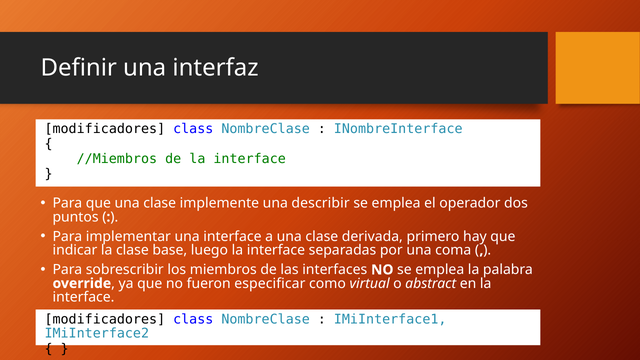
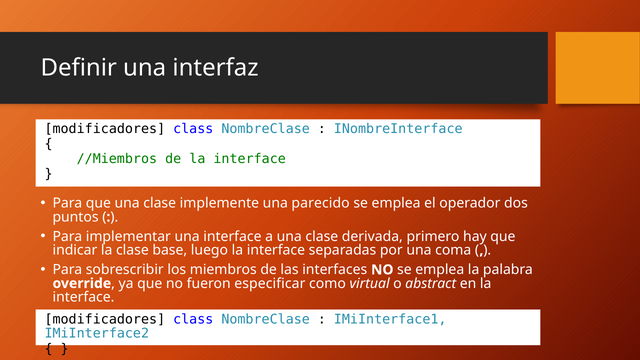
describir: describir -> parecido
